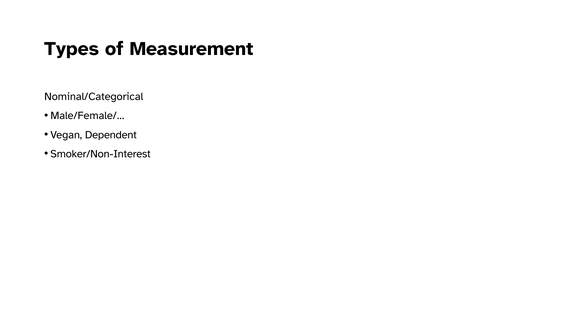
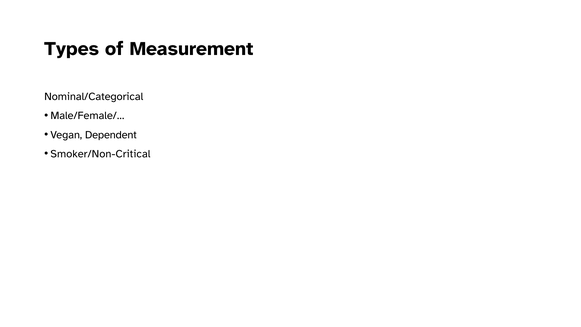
Smoker/Non-Interest: Smoker/Non-Interest -> Smoker/Non-Critical
